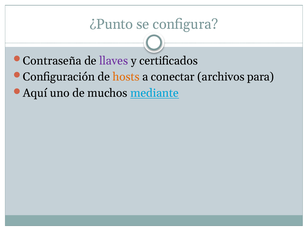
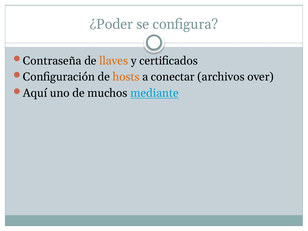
¿Punto: ¿Punto -> ¿Poder
llaves colour: purple -> orange
para: para -> over
